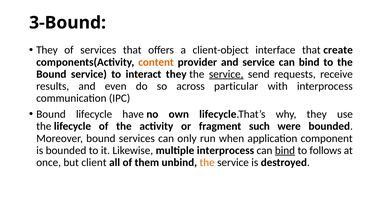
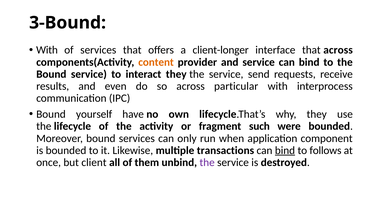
They at (47, 50): They -> With
client-object: client-object -> client-longer
that create: create -> across
service at (226, 74) underline: present -> none
Bound lifecycle: lifecycle -> yourself
multiple interprocess: interprocess -> transactions
the at (207, 162) colour: orange -> purple
